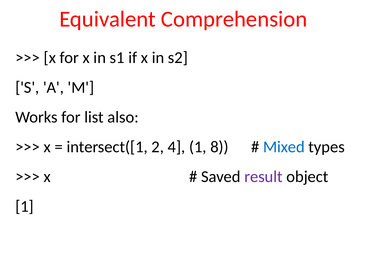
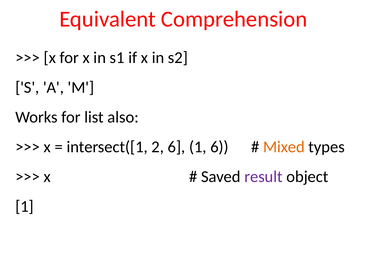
2 4: 4 -> 6
1 8: 8 -> 6
Mixed colour: blue -> orange
